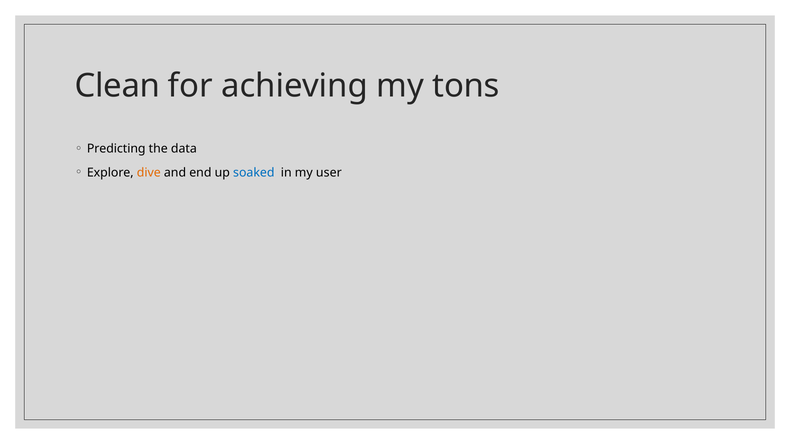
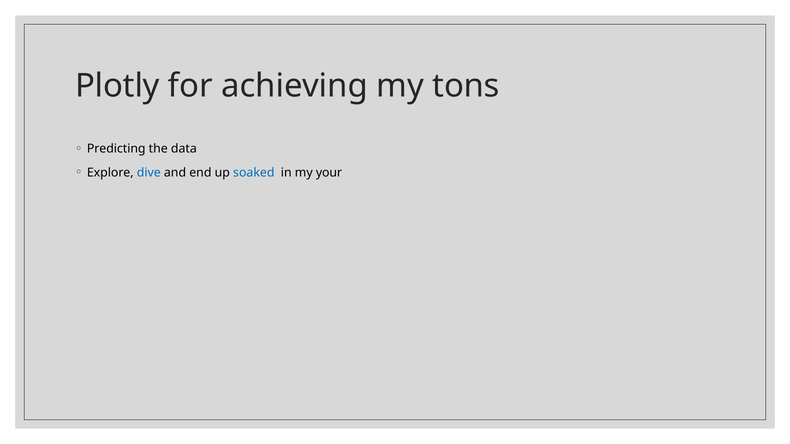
Clean: Clean -> Plotly
dive colour: orange -> blue
user: user -> your
